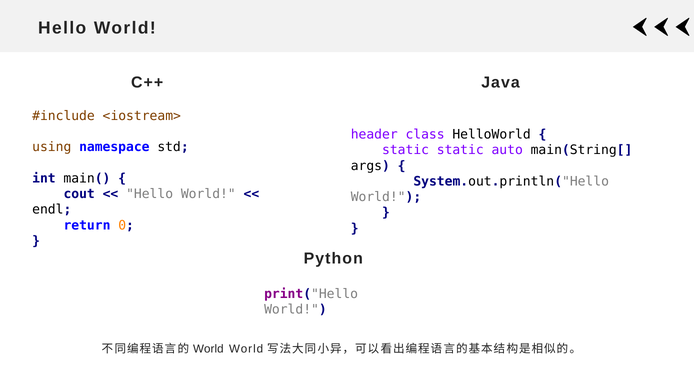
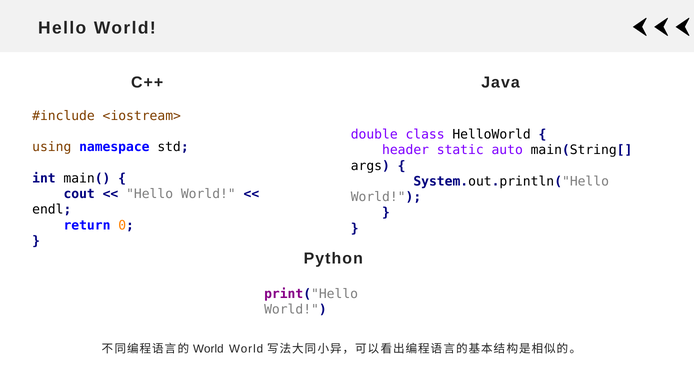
header: header -> double
static at (406, 150): static -> header
